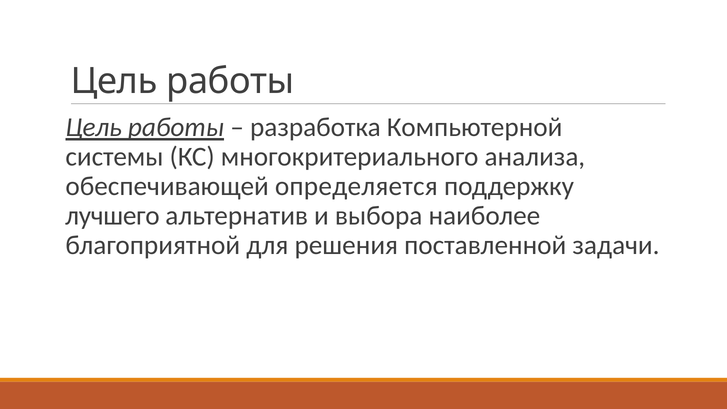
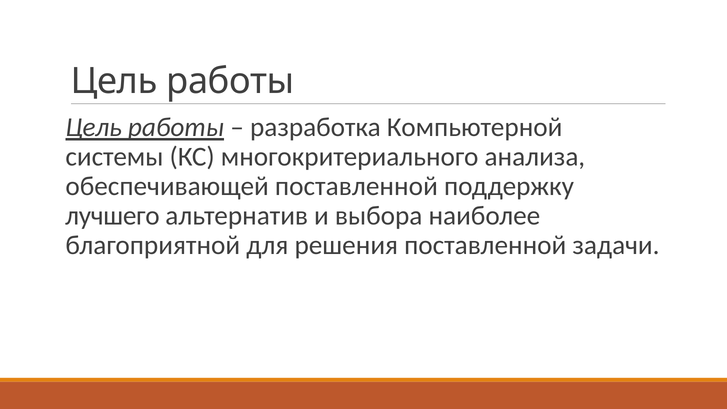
обеспечивающей определяется: определяется -> поставленной
